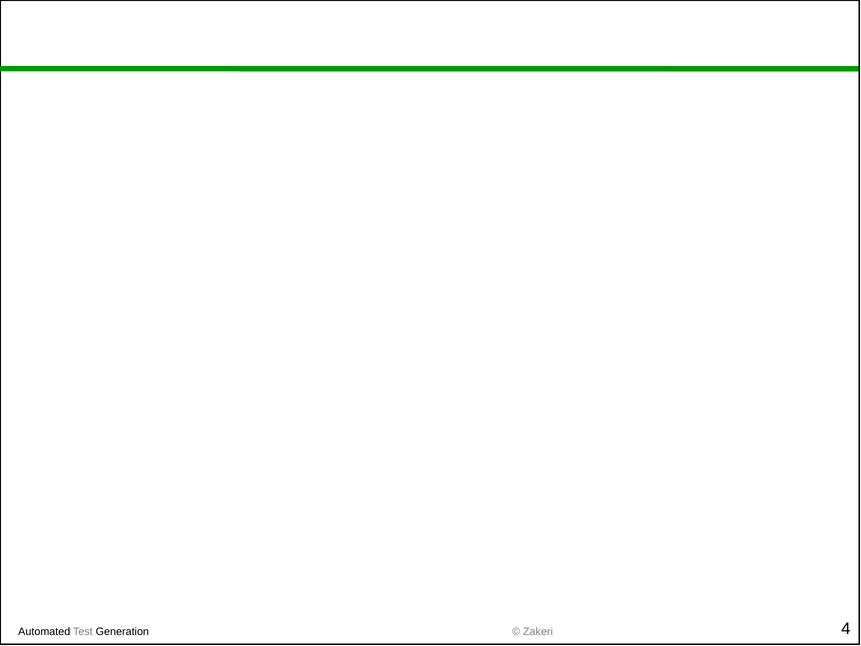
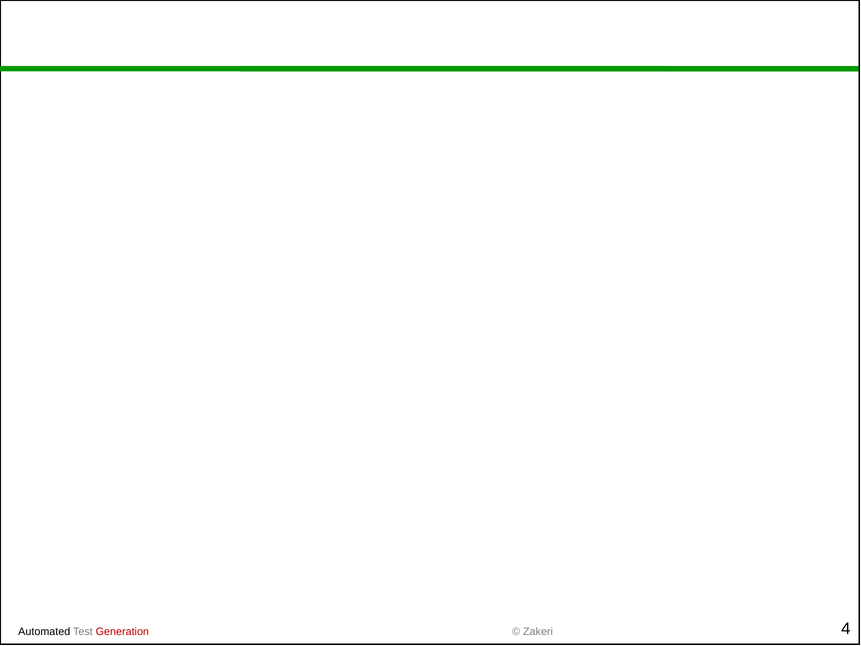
Generation colour: black -> red
